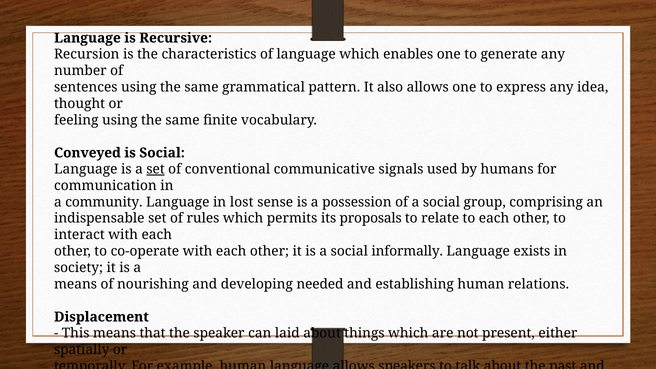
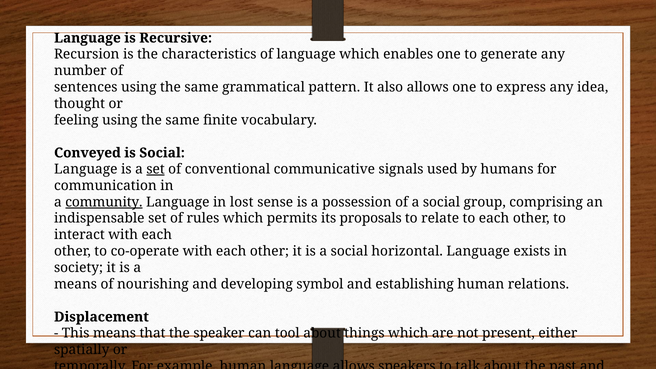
community underline: none -> present
informally: informally -> horizontal
needed: needed -> symbol
laid: laid -> tool
